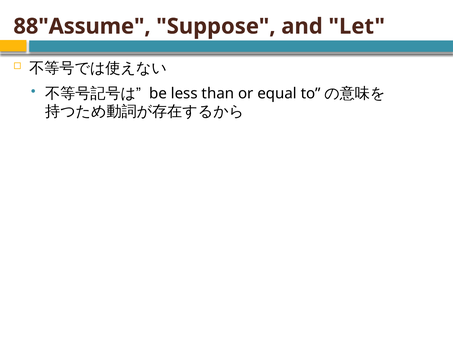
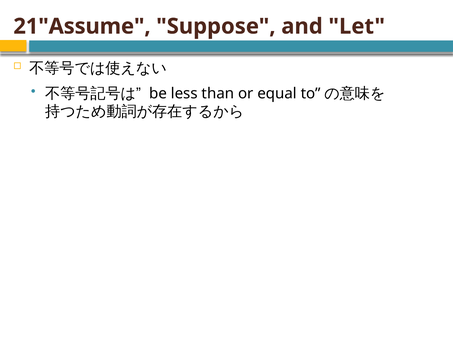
88"Assume: 88"Assume -> 21"Assume
